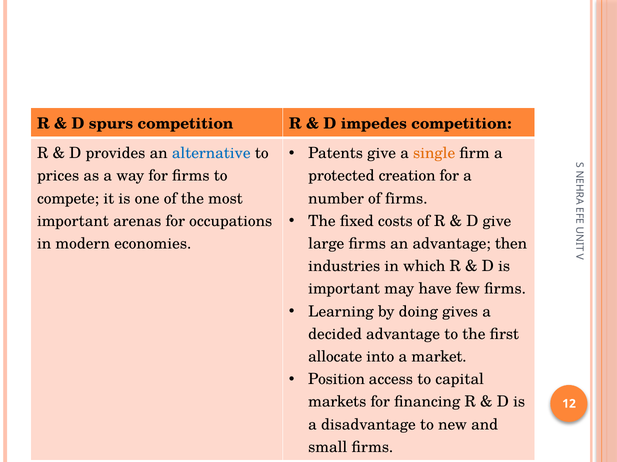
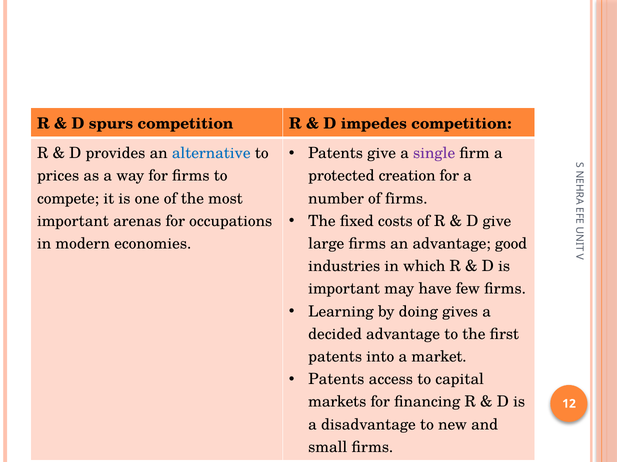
single colour: orange -> purple
then: then -> good
allocate at (335, 357): allocate -> patents
Position at (336, 380): Position -> Patents
